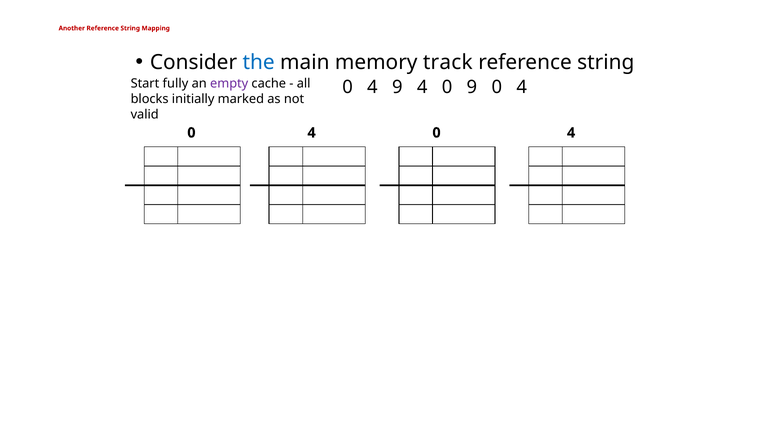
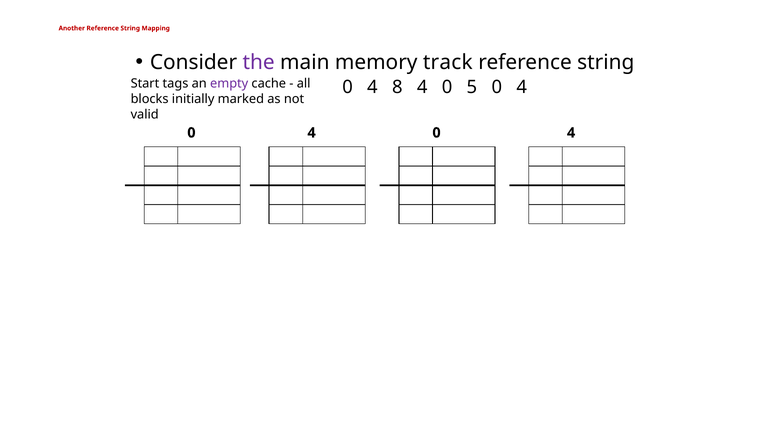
the colour: blue -> purple
fully: fully -> tags
4 9: 9 -> 8
0 9: 9 -> 5
